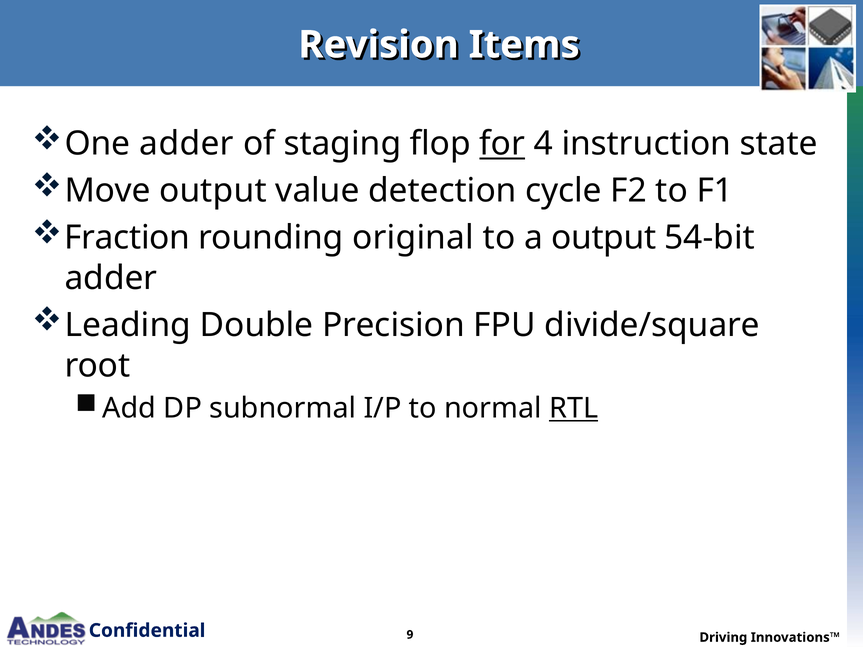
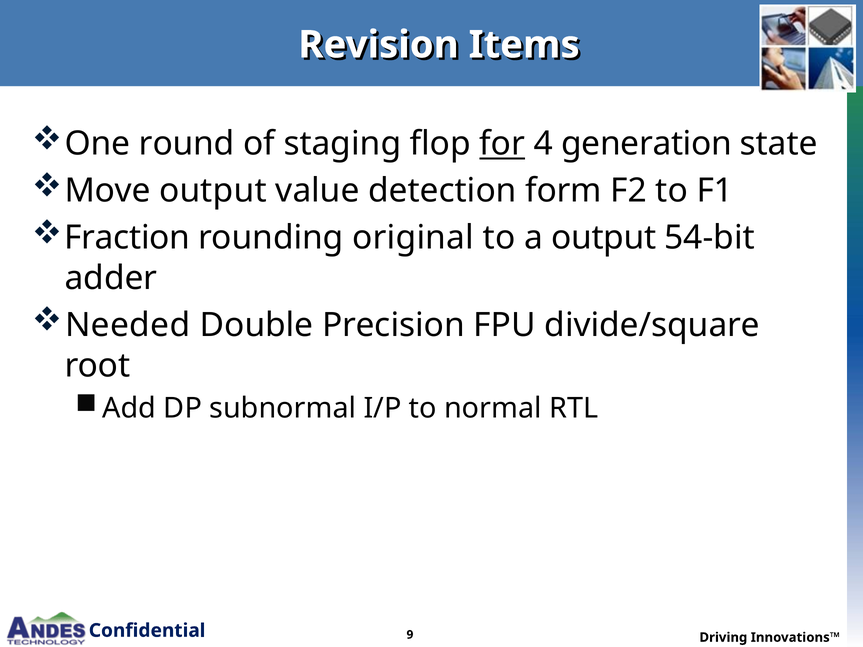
One adder: adder -> round
instruction: instruction -> generation
cycle: cycle -> form
Leading: Leading -> Needed
RTL underline: present -> none
